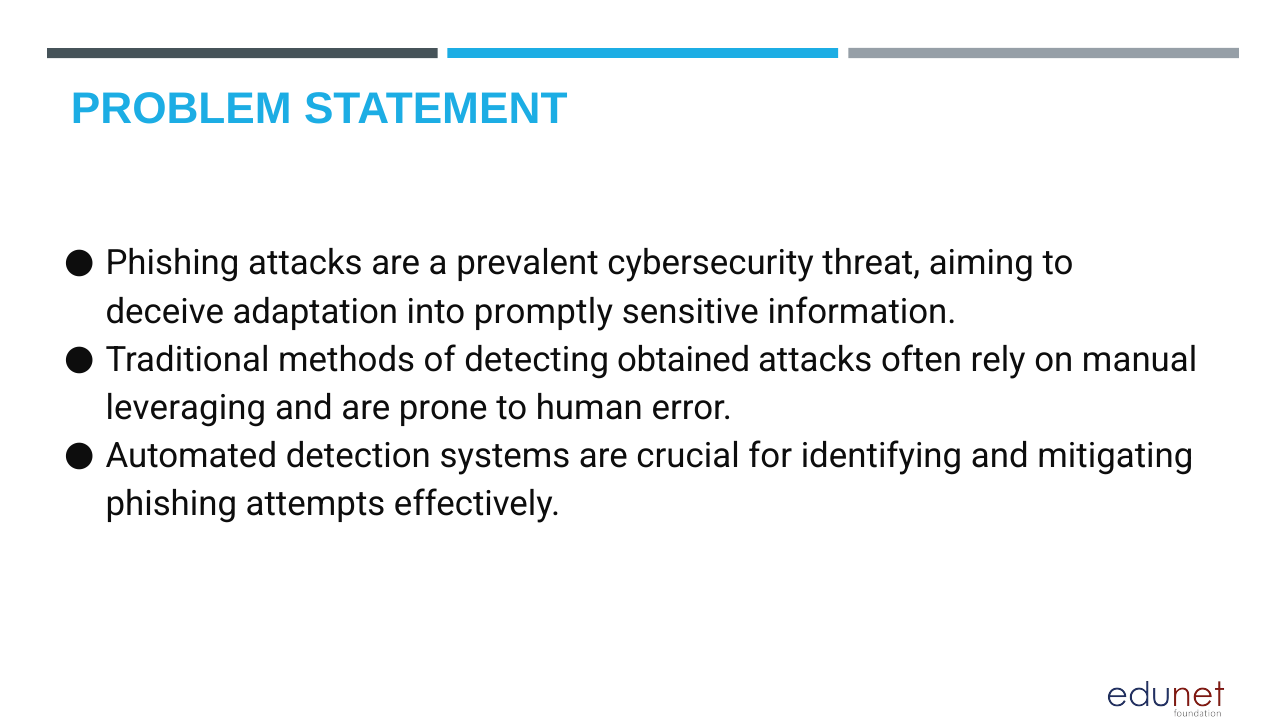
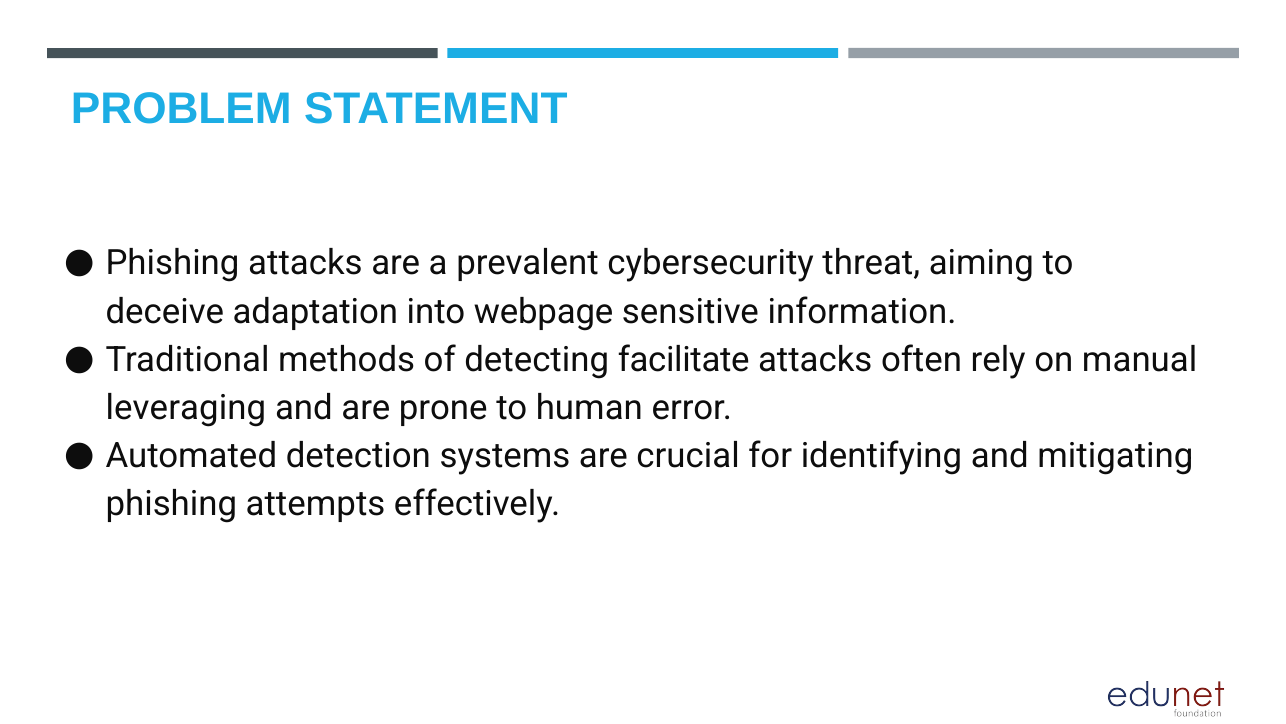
promptly: promptly -> webpage
obtained: obtained -> facilitate
